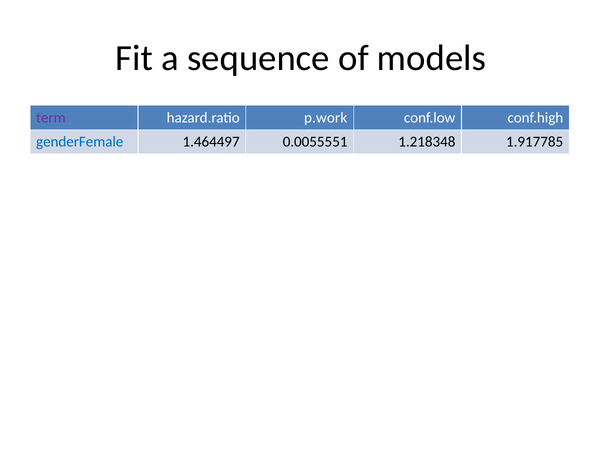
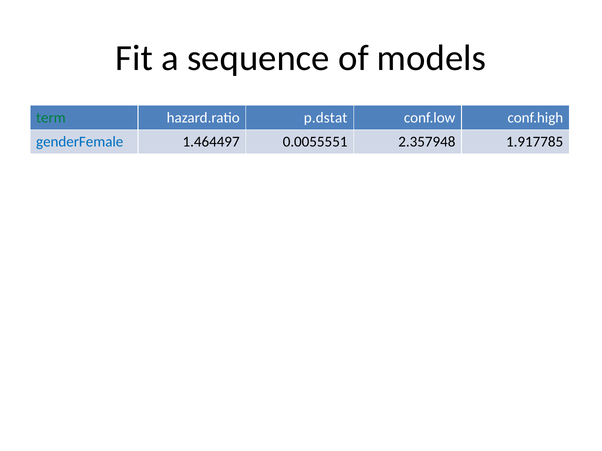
term colour: purple -> green
p.work: p.work -> p.dstat
1.218348: 1.218348 -> 2.357948
